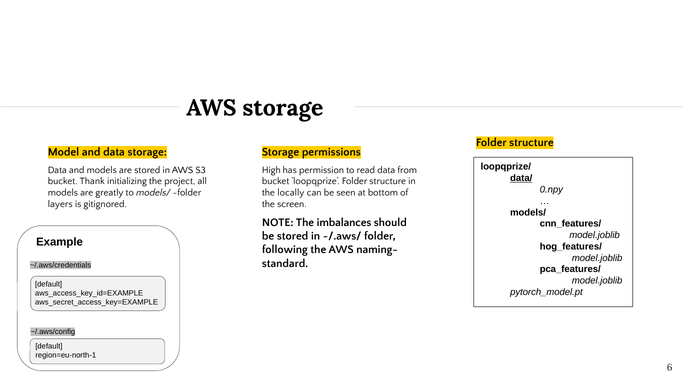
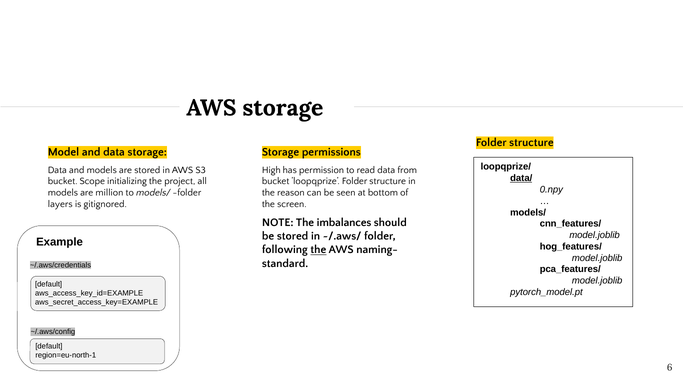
Thank: Thank -> Scope
greatly: greatly -> million
locally: locally -> reason
the at (318, 250) underline: none -> present
